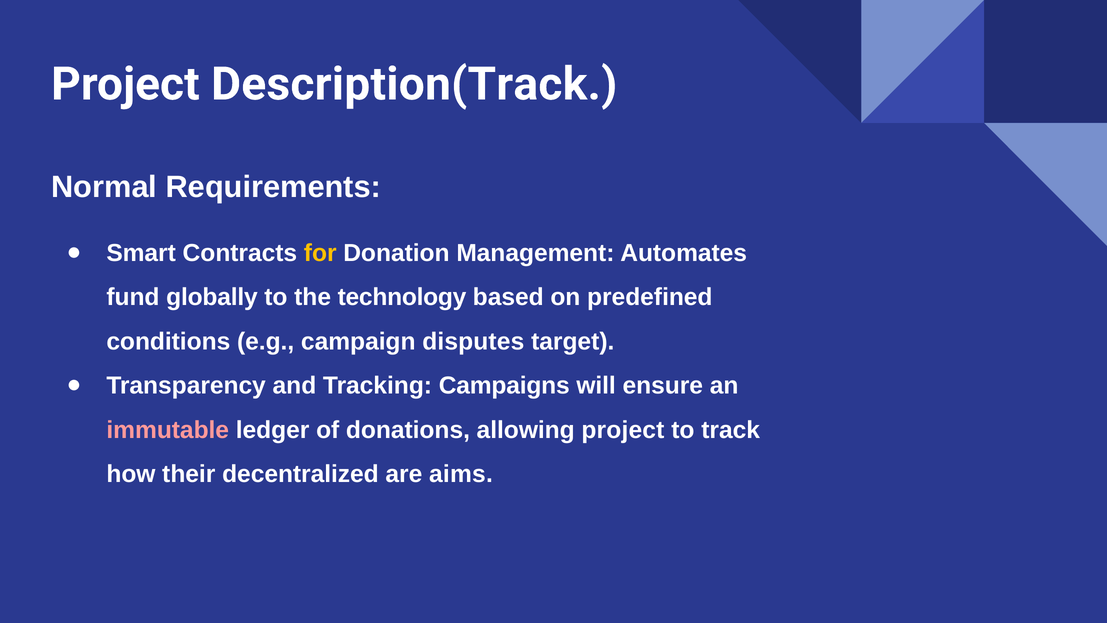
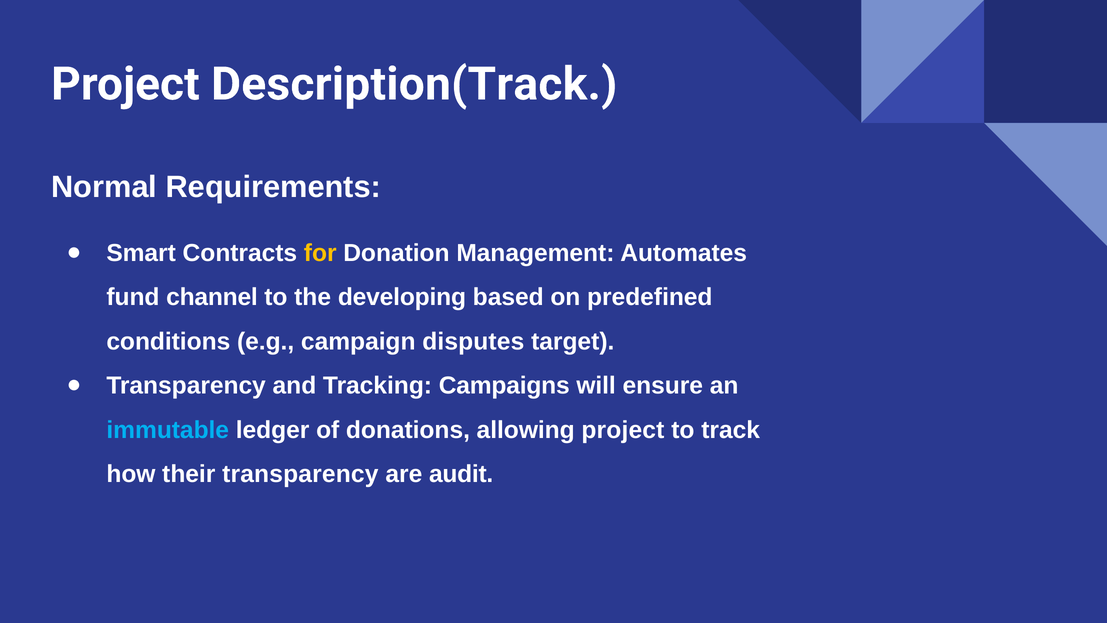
globally: globally -> channel
technology: technology -> developing
immutable colour: pink -> light blue
their decentralized: decentralized -> transparency
aims: aims -> audit
